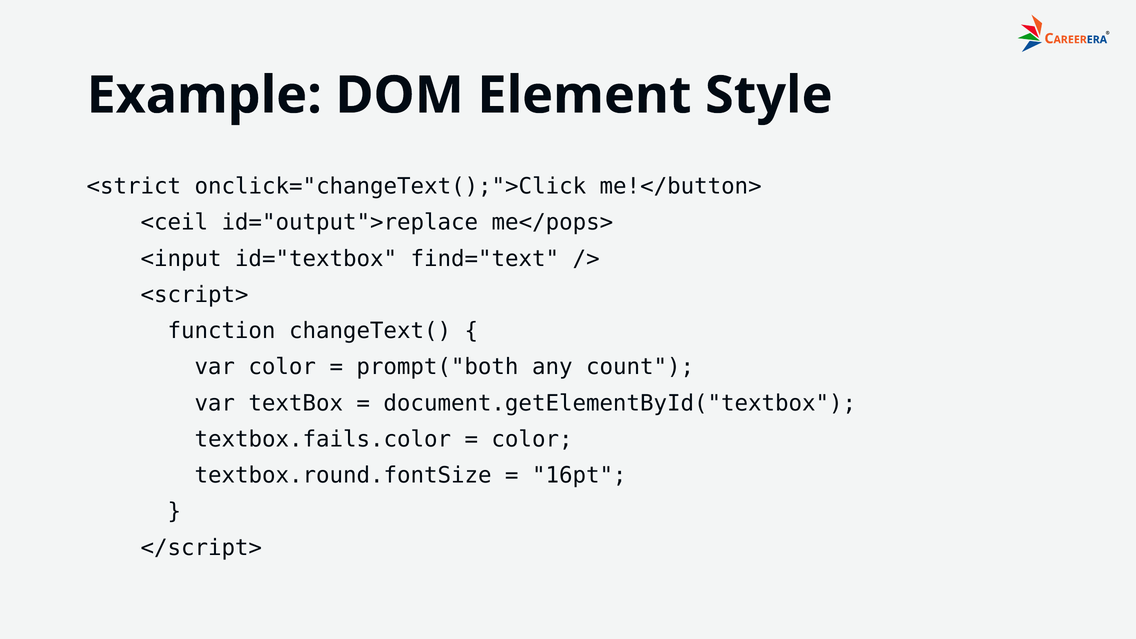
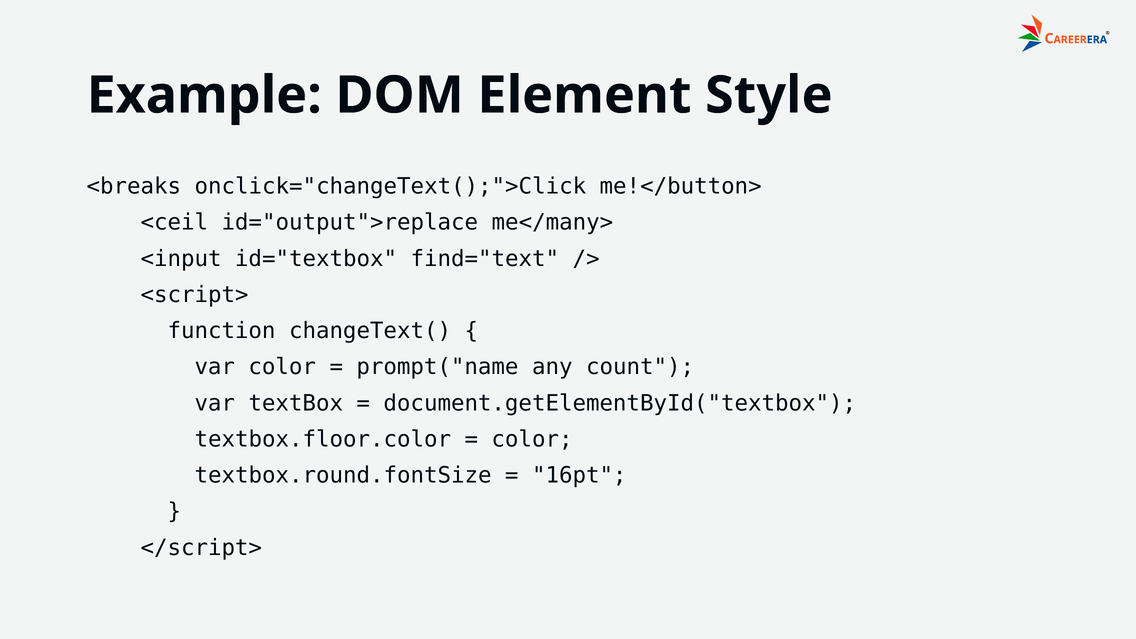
<strict: <strict -> <breaks
me</pops>: me</pops> -> me</many>
prompt("both: prompt("both -> prompt("name
textbox.fails.color: textbox.fails.color -> textbox.floor.color
